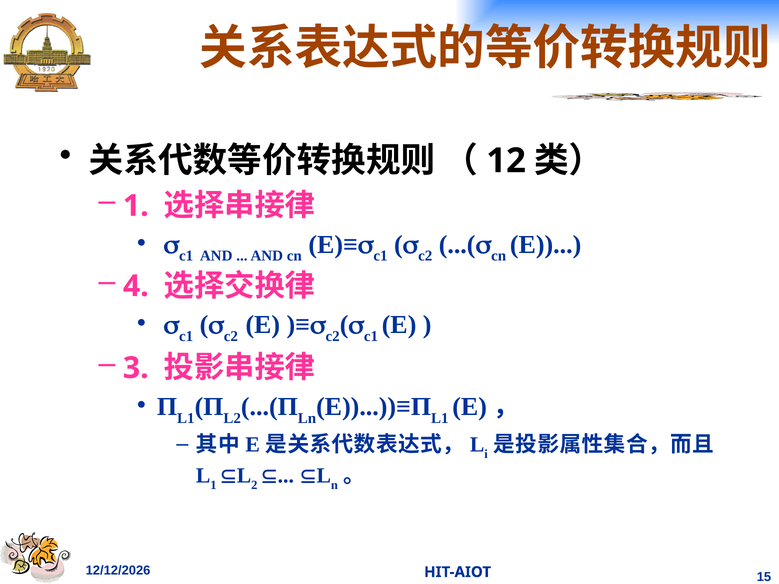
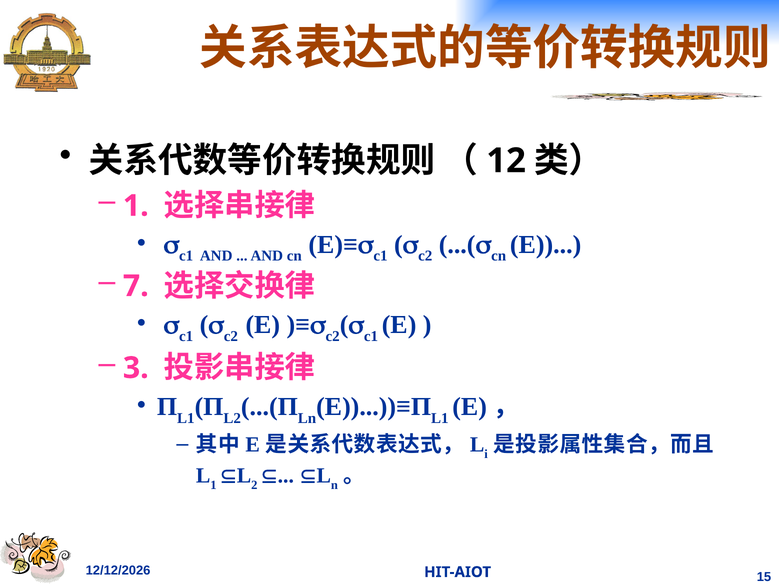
4: 4 -> 7
